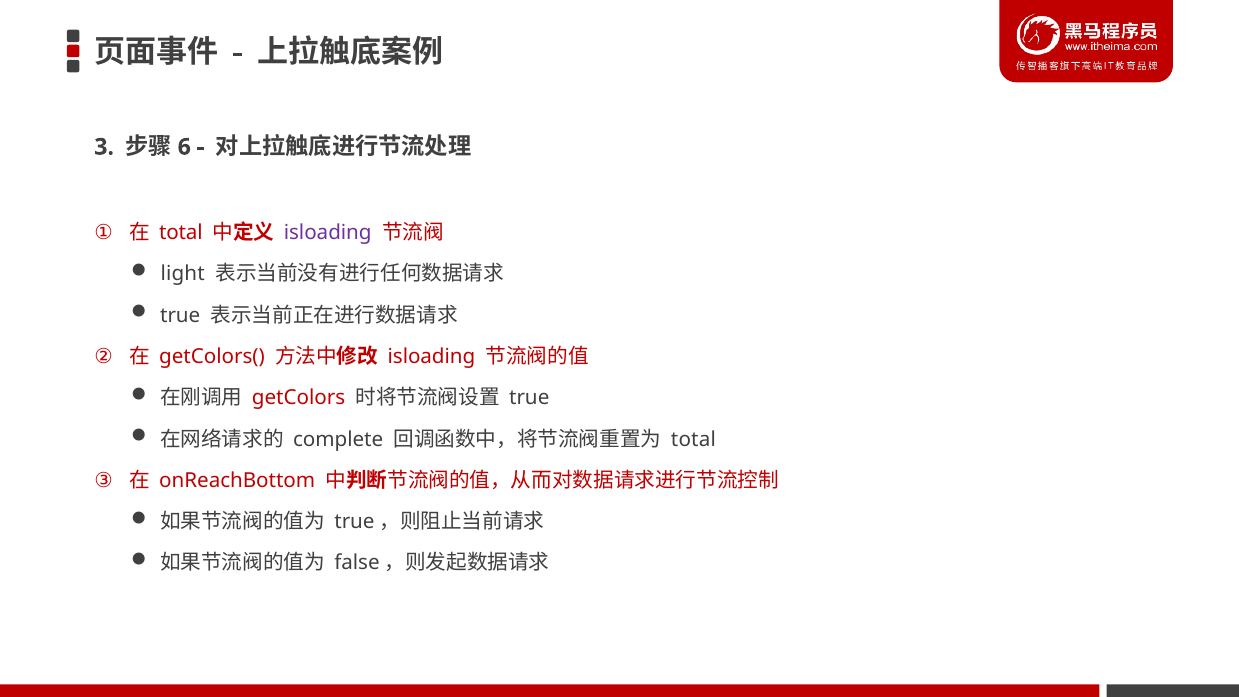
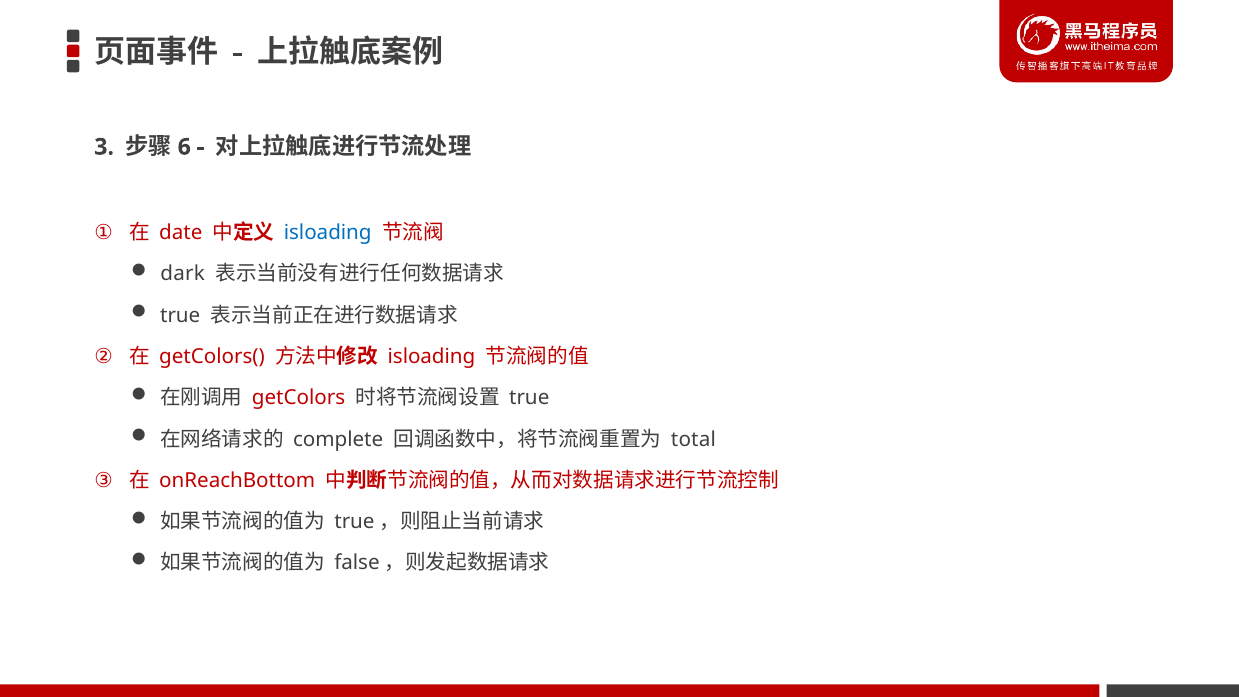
total at (181, 233): total -> date
isloading at (328, 233) colour: purple -> blue
light: light -> dark
